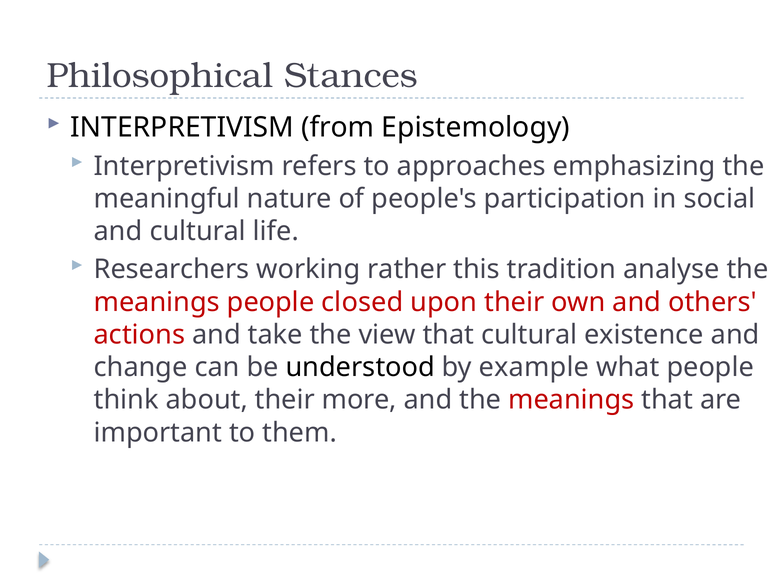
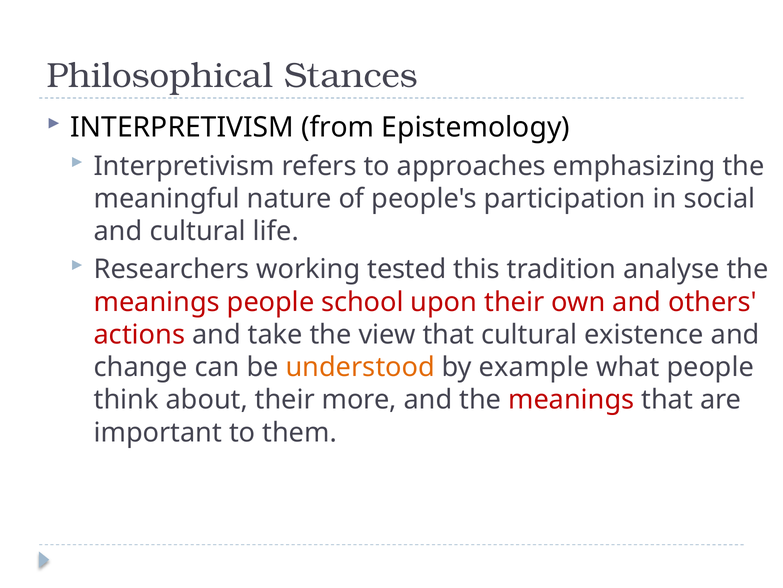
rather: rather -> tested
closed: closed -> school
understood colour: black -> orange
